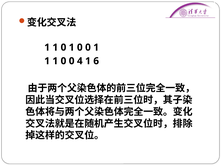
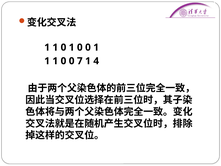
4: 4 -> 7
6: 6 -> 4
